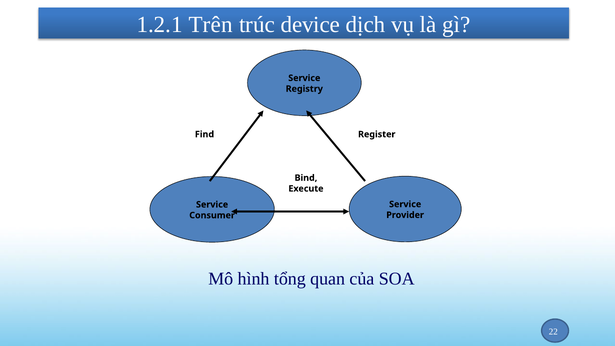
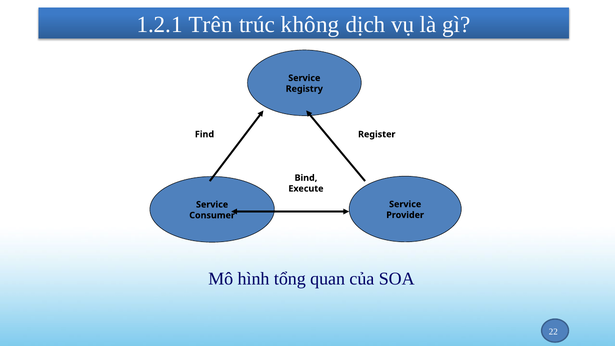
device: device -> không
